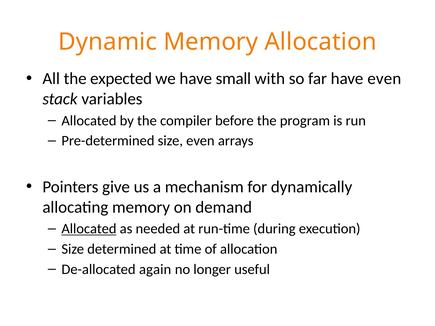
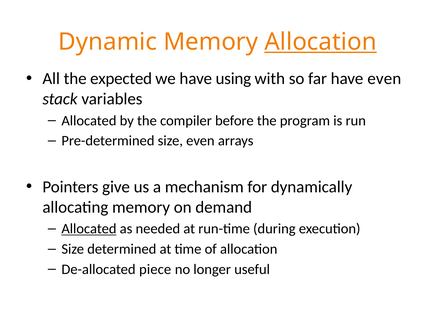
Allocation at (321, 42) underline: none -> present
small: small -> using
again: again -> piece
